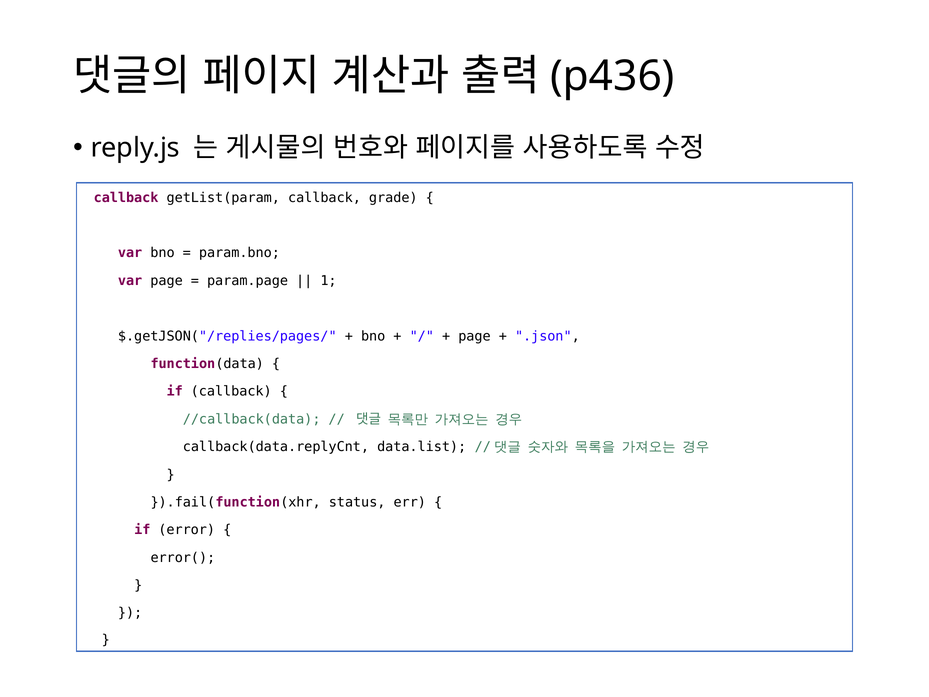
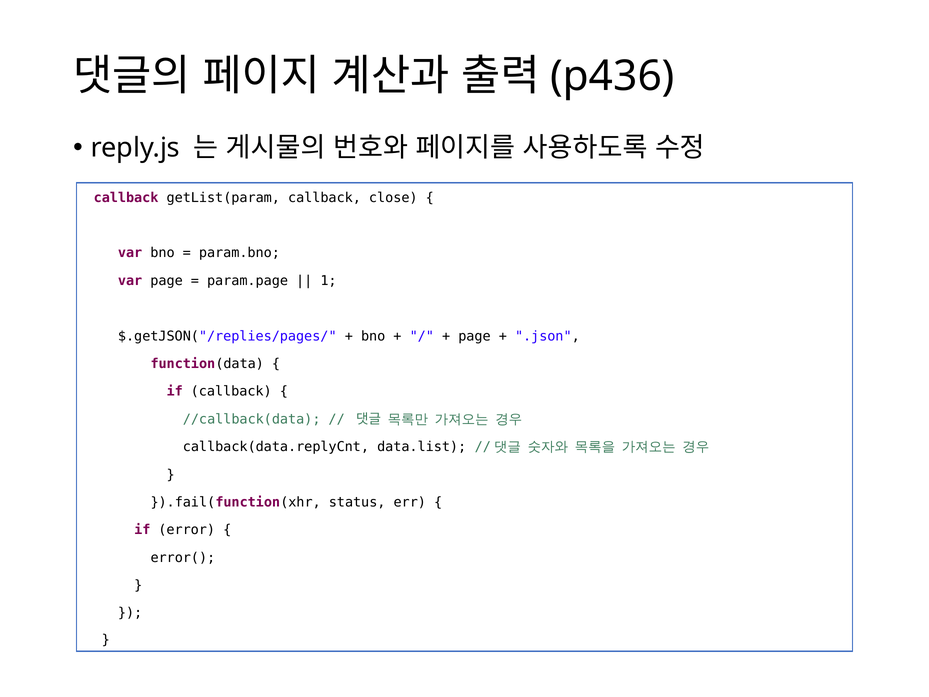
grade: grade -> close
